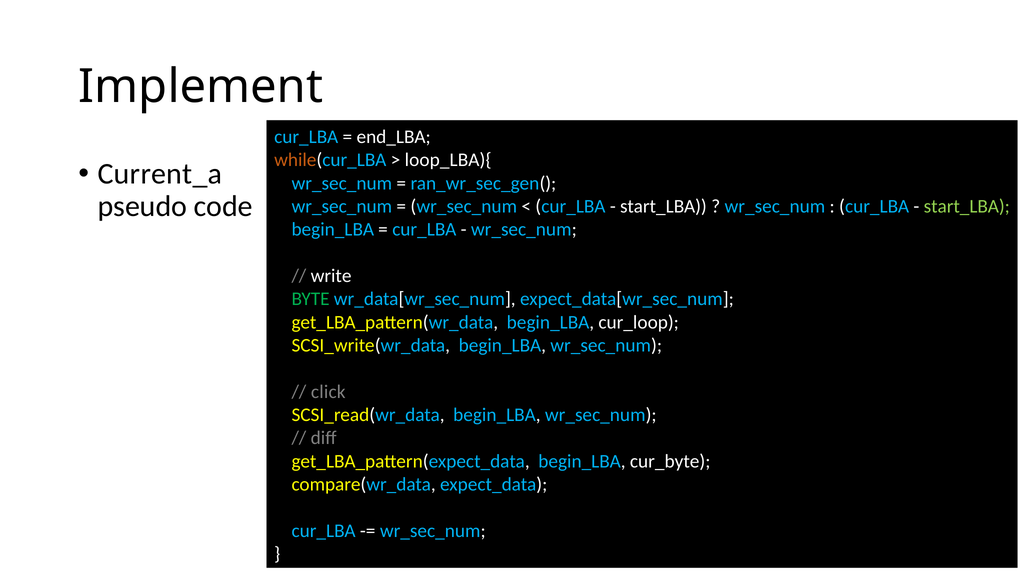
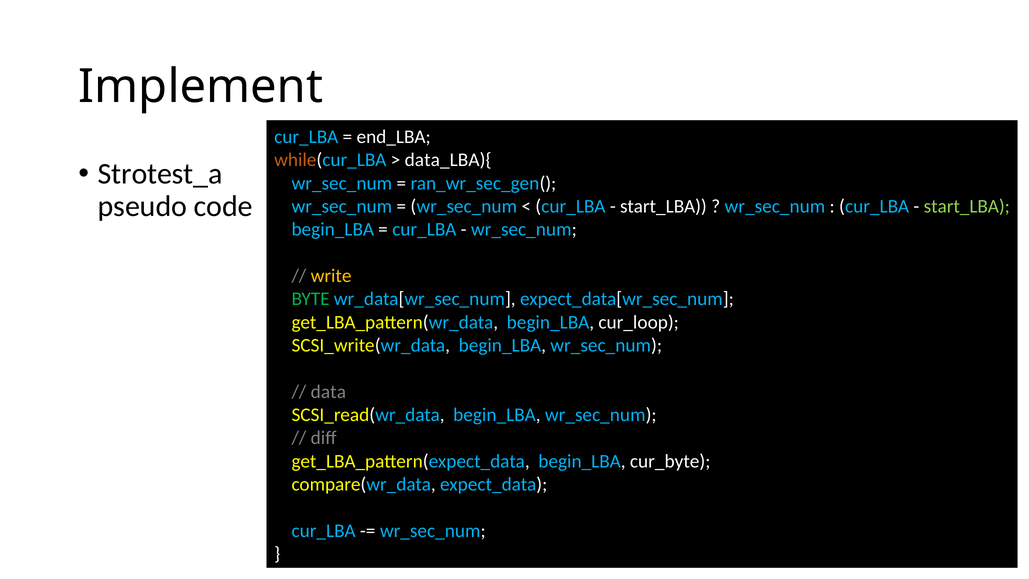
loop_LBA){: loop_LBA){ -> data_LBA){
Current_a: Current_a -> Strotest_a
write colour: white -> yellow
click: click -> data
